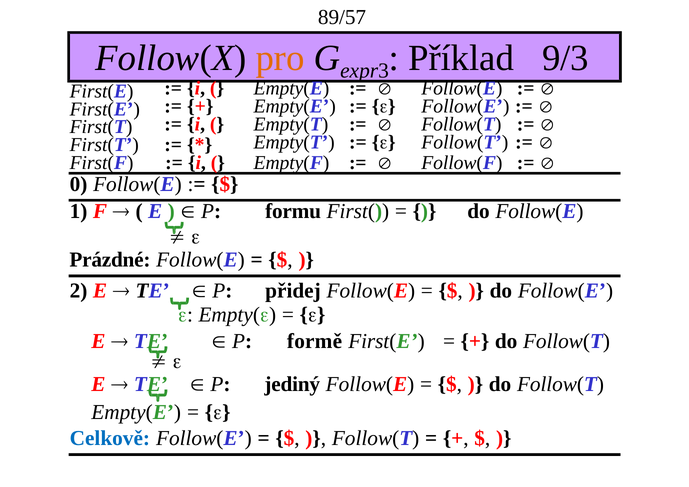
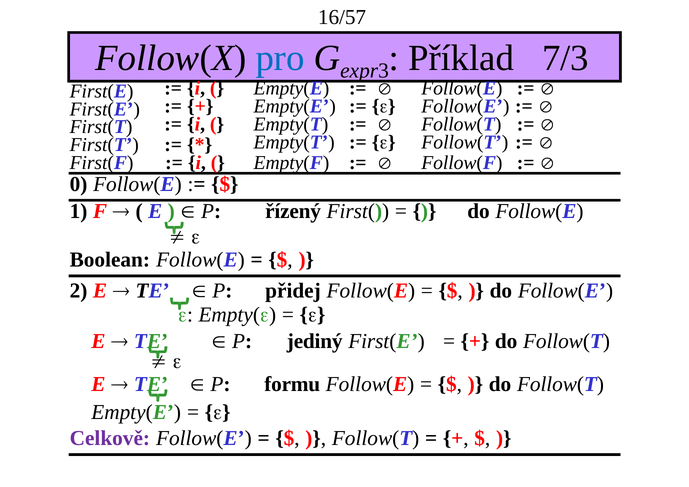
89/57: 89/57 -> 16/57
pro colour: orange -> blue
9/3: 9/3 -> 7/3
formu: formu -> řízený
Prázdné: Prázdné -> Boolean
formě: formě -> jediný
jediný: jediný -> formu
Celkově colour: blue -> purple
